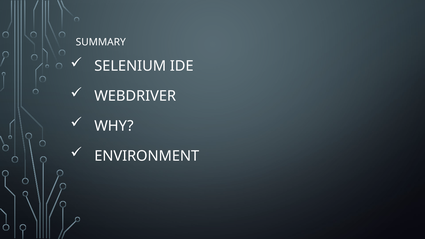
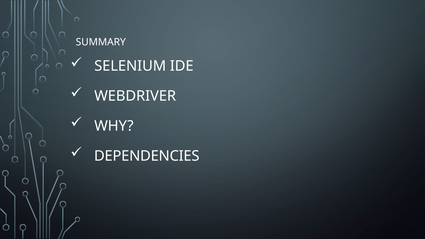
ENVIRONMENT: ENVIRONMENT -> DEPENDENCIES
